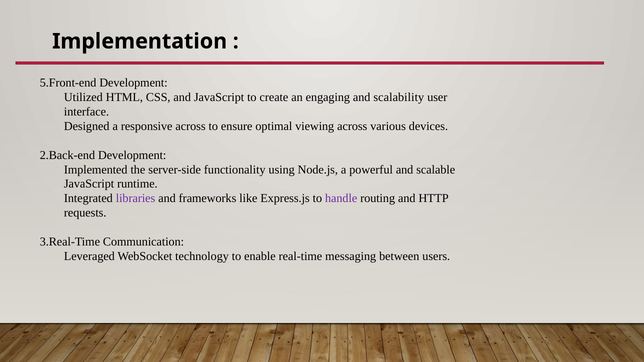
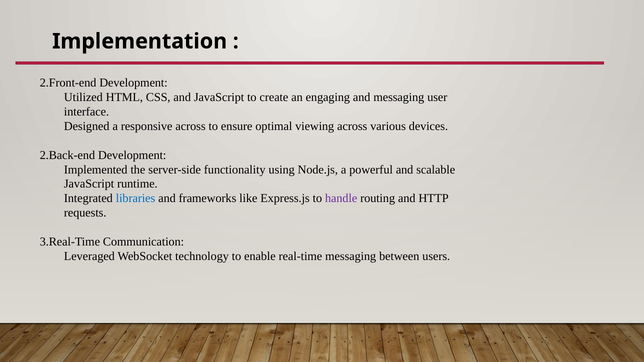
5.Front-end: 5.Front-end -> 2.Front-end
and scalability: scalability -> messaging
libraries colour: purple -> blue
